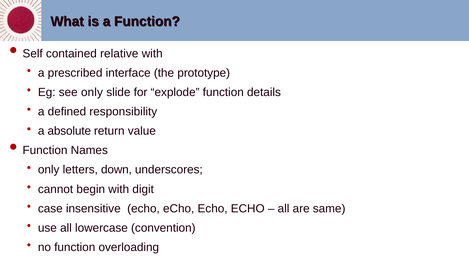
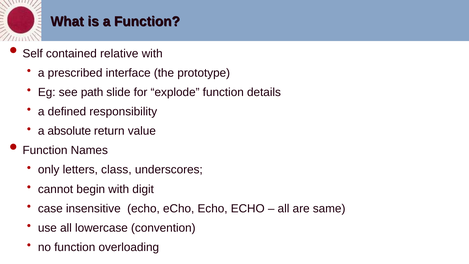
see only: only -> path
down: down -> class
